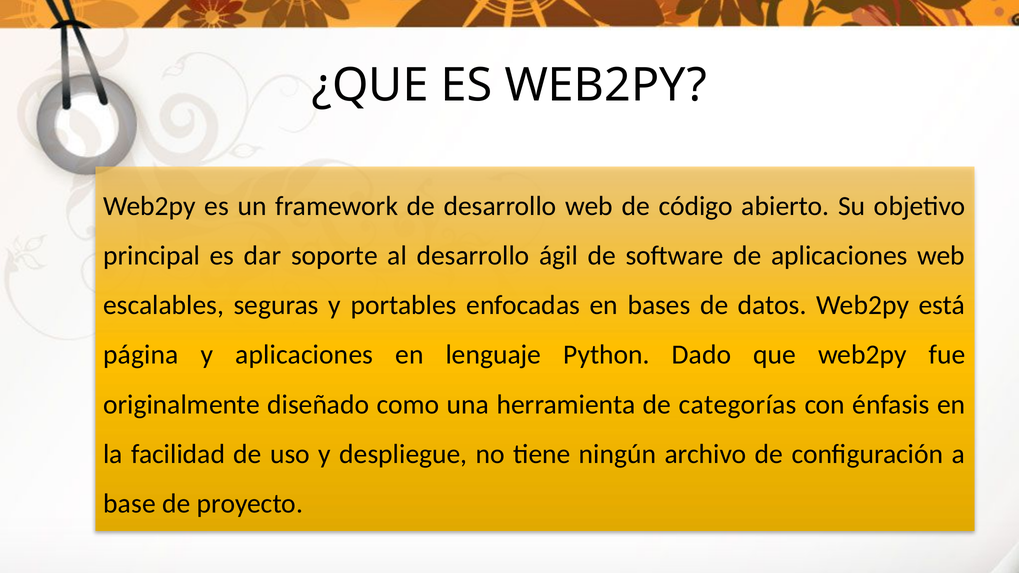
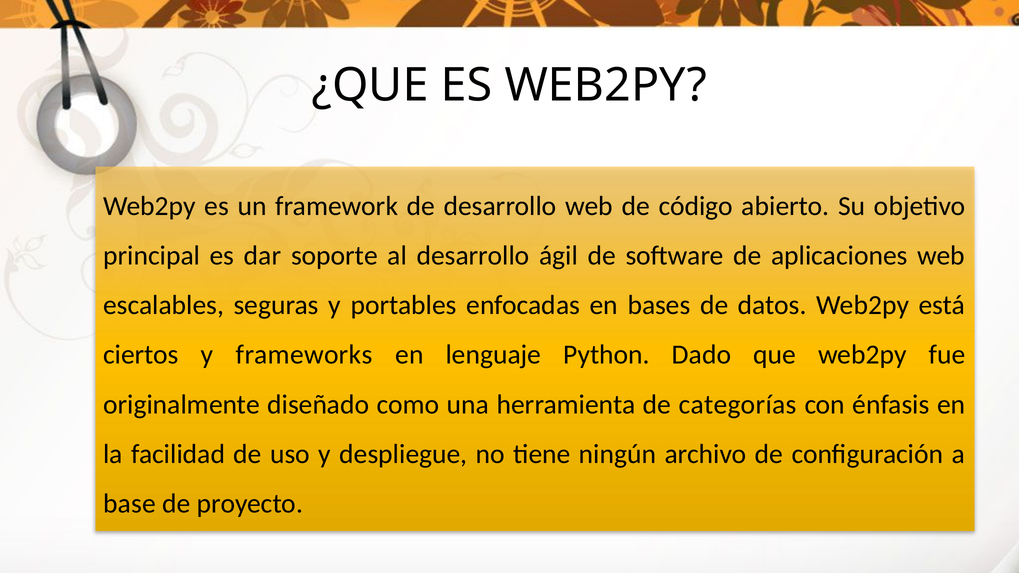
página: página -> ciertos
y aplicaciones: aplicaciones -> frameworks
